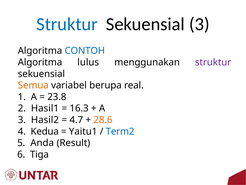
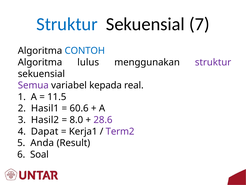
Sekuensial 3: 3 -> 7
Semua colour: orange -> purple
berupa: berupa -> kepada
23.8: 23.8 -> 11.5
16.3: 16.3 -> 60.6
4.7: 4.7 -> 8.0
28.6 colour: orange -> purple
Kedua: Kedua -> Dapat
Yaitu1: Yaitu1 -> Kerja1
Term2 colour: blue -> purple
Tiga: Tiga -> Soal
